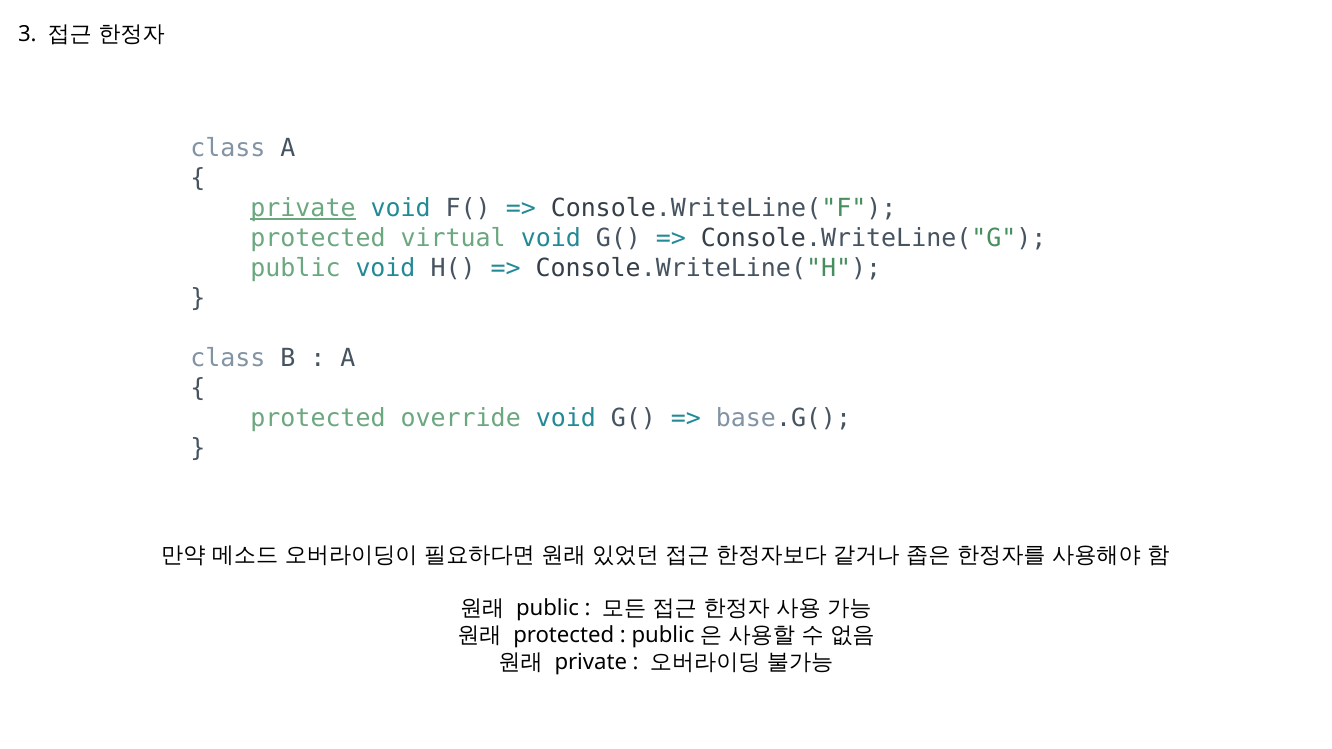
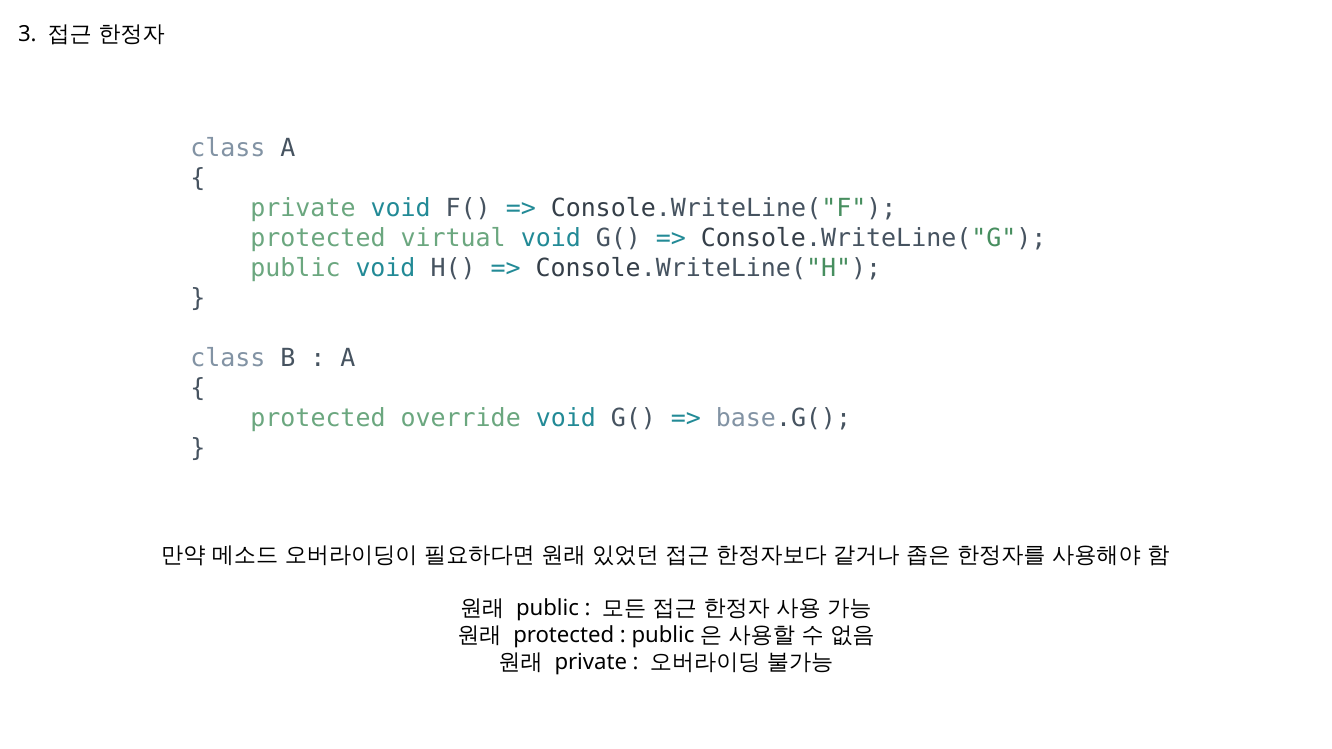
private at (303, 208) underline: present -> none
